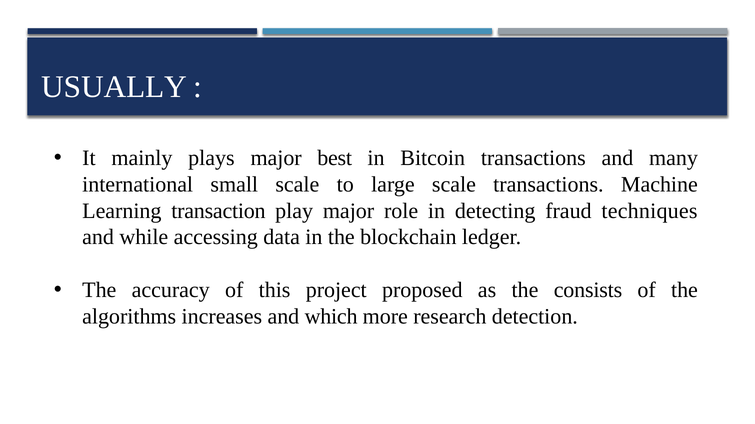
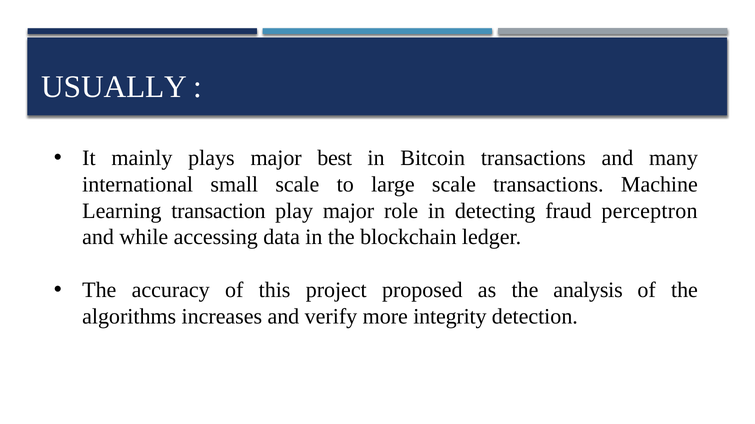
techniques: techniques -> perceptron
consists: consists -> analysis
which: which -> verify
research: research -> integrity
